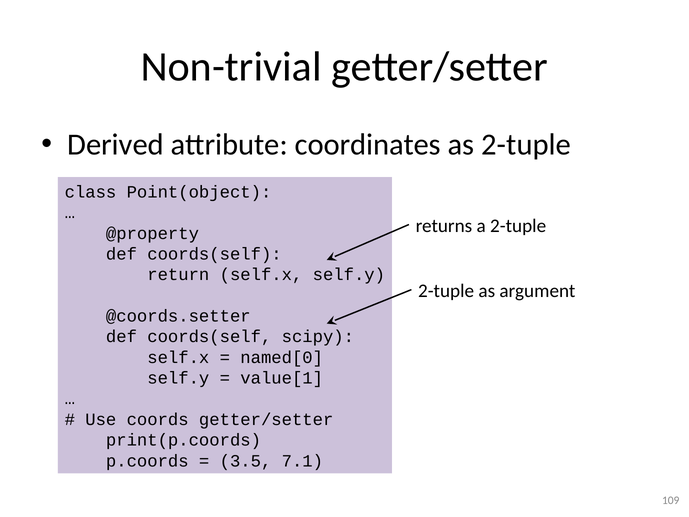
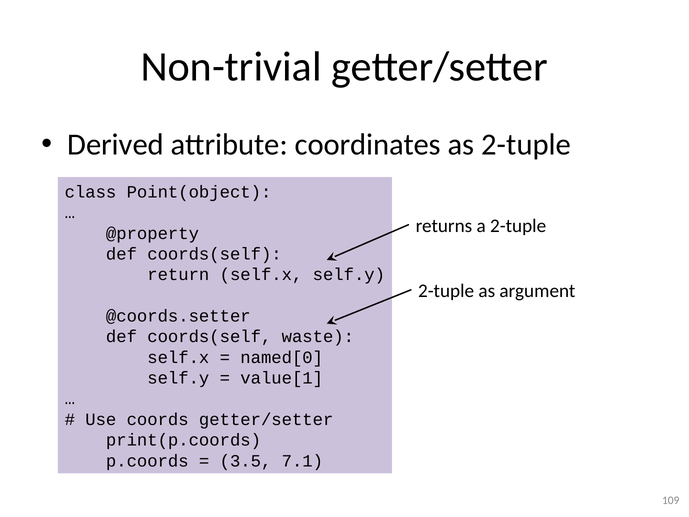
scipy: scipy -> waste
